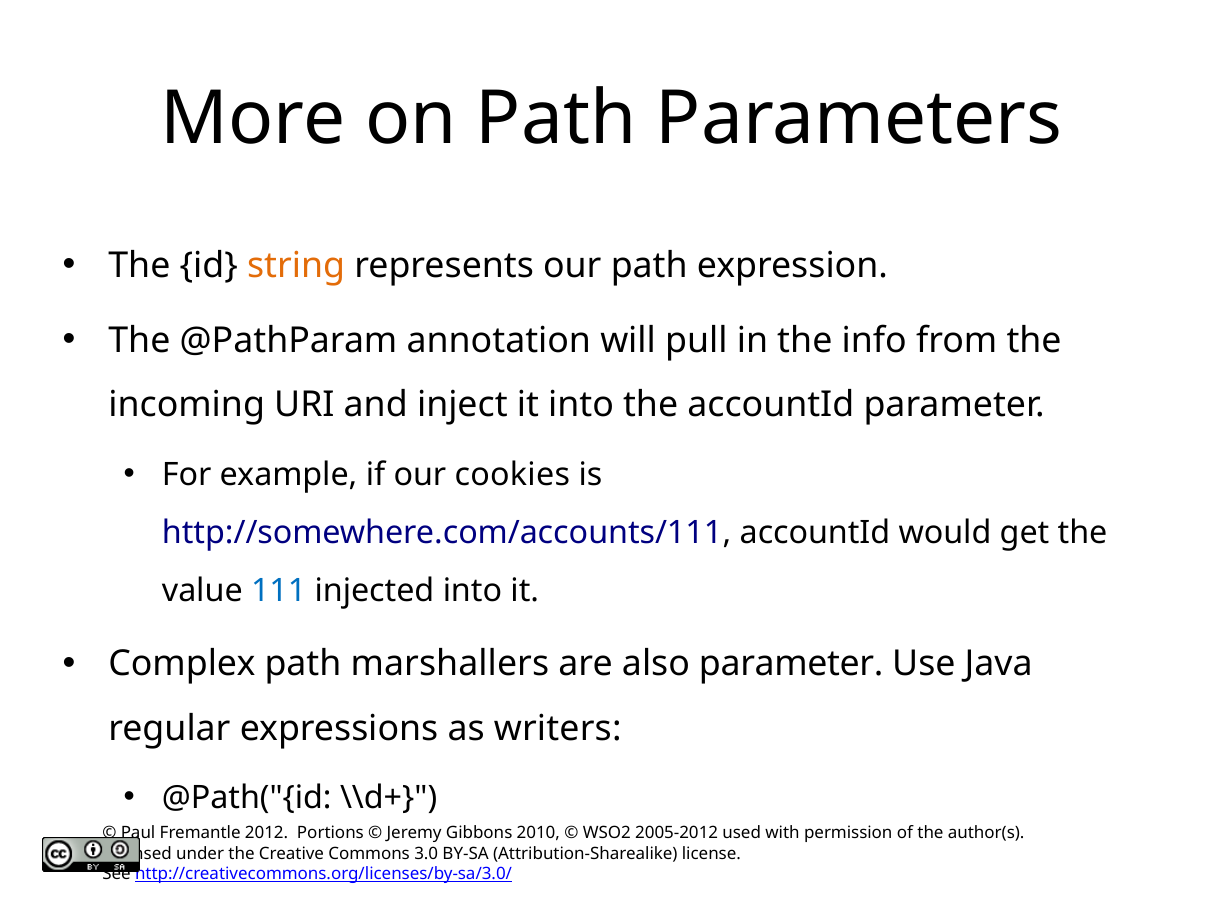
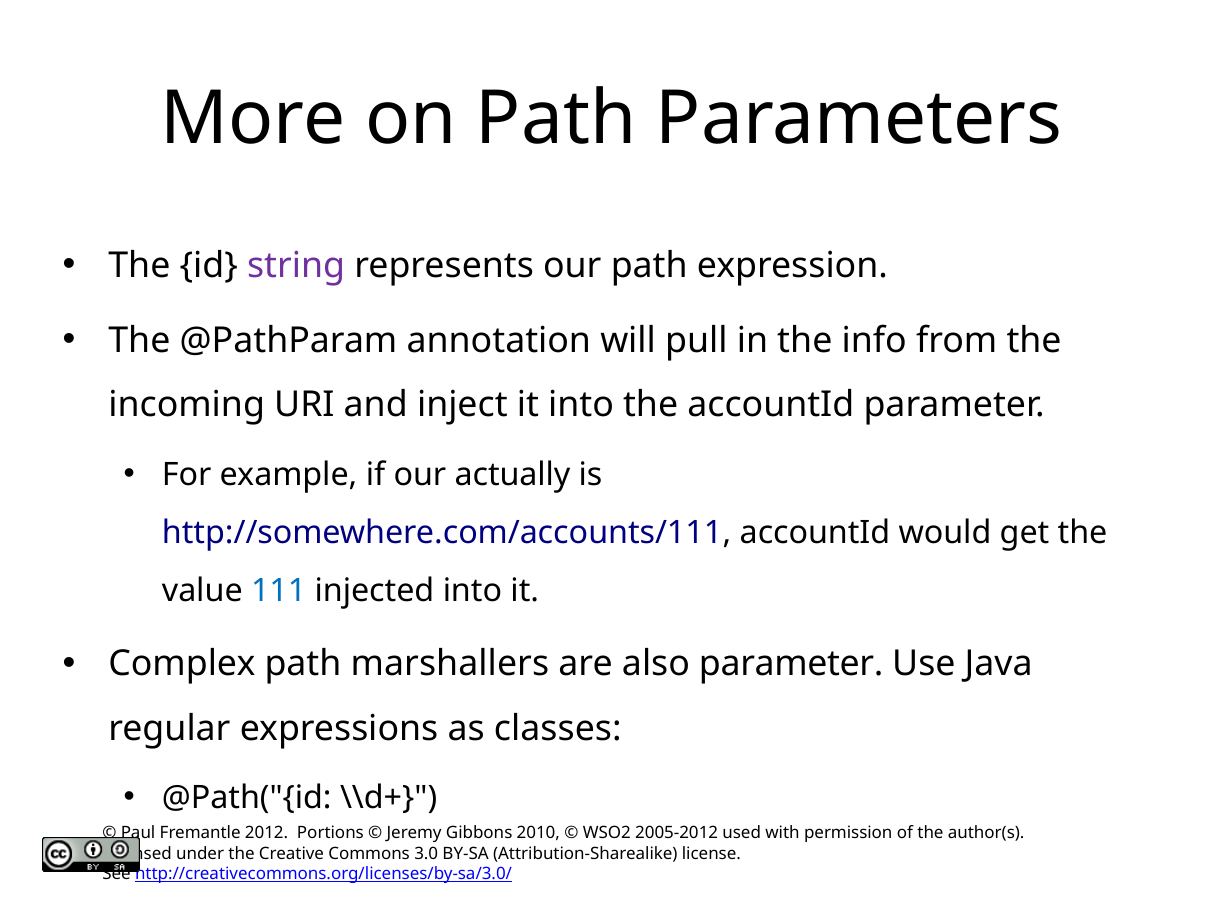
string colour: orange -> purple
cookies: cookies -> actually
writers: writers -> classes
